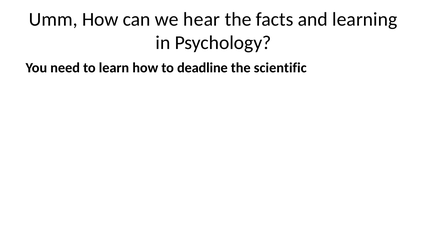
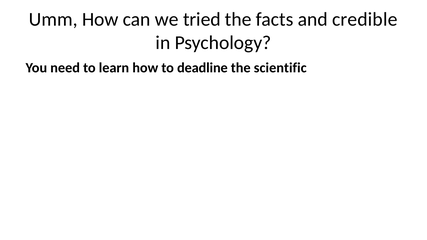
hear: hear -> tried
learning: learning -> credible
